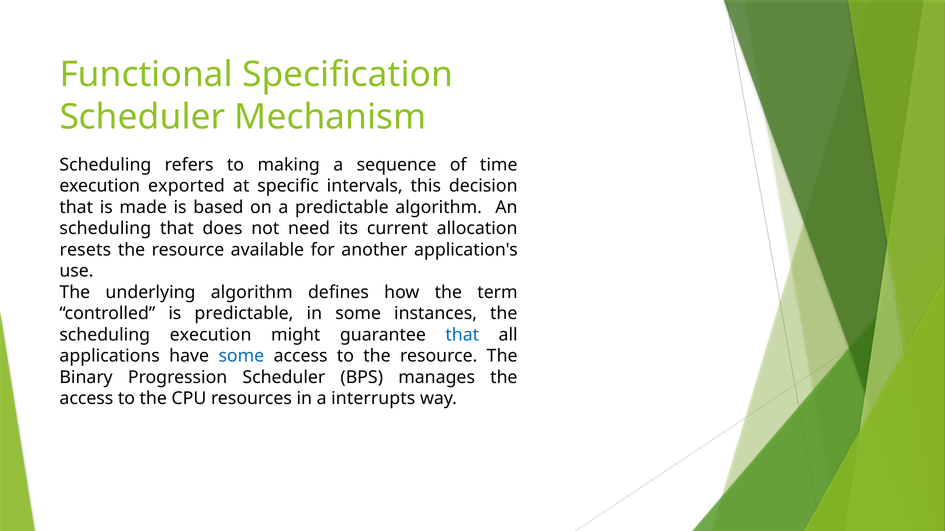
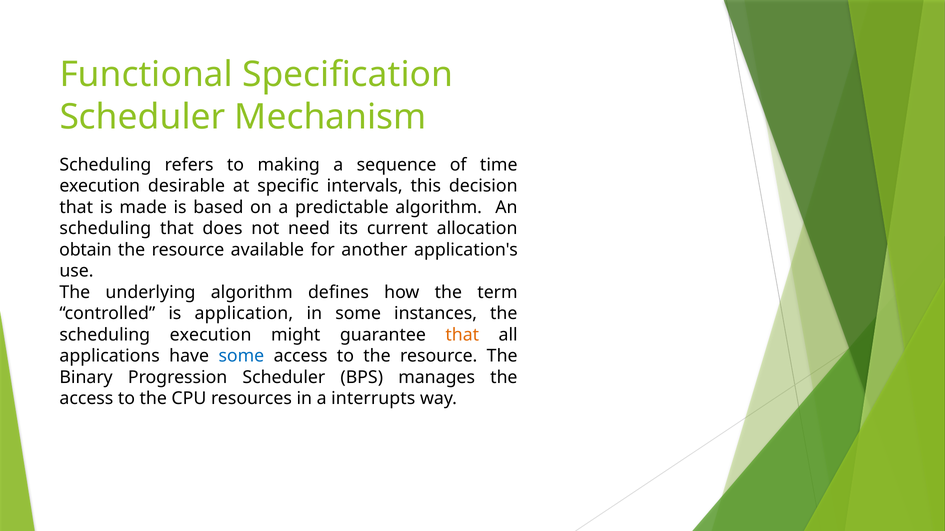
exported: exported -> desirable
resets: resets -> obtain
is predictable: predictable -> application
that at (462, 335) colour: blue -> orange
